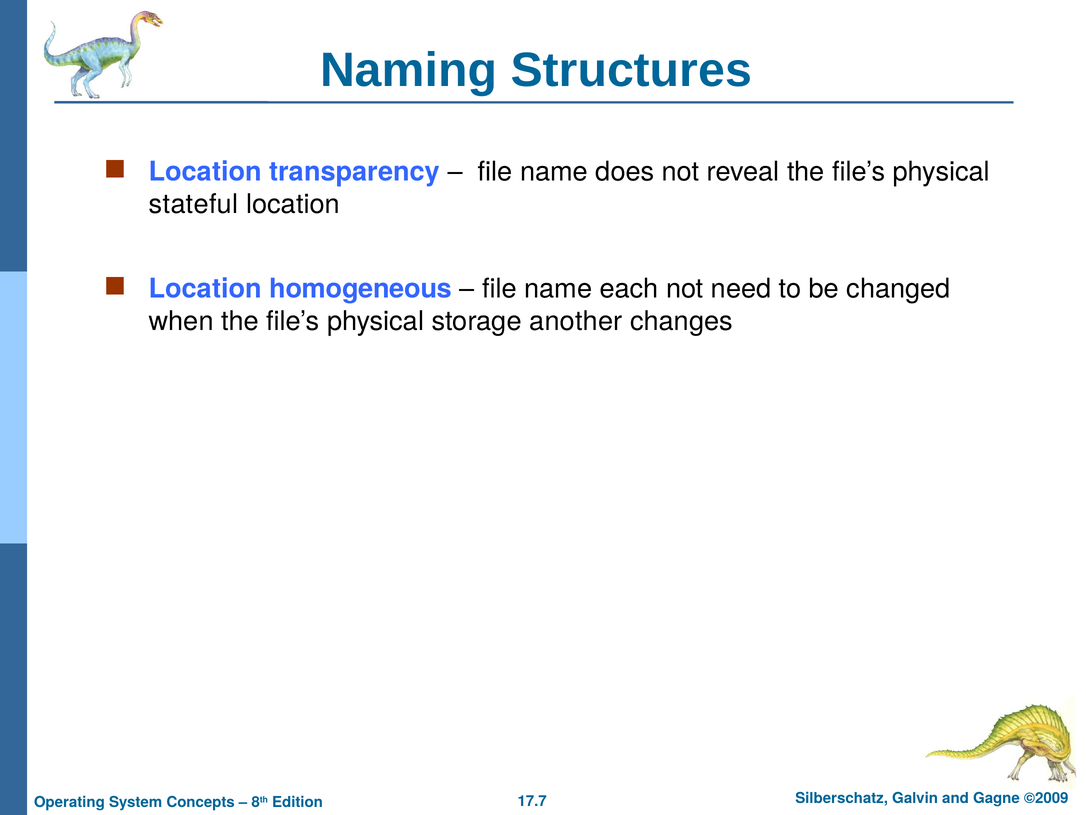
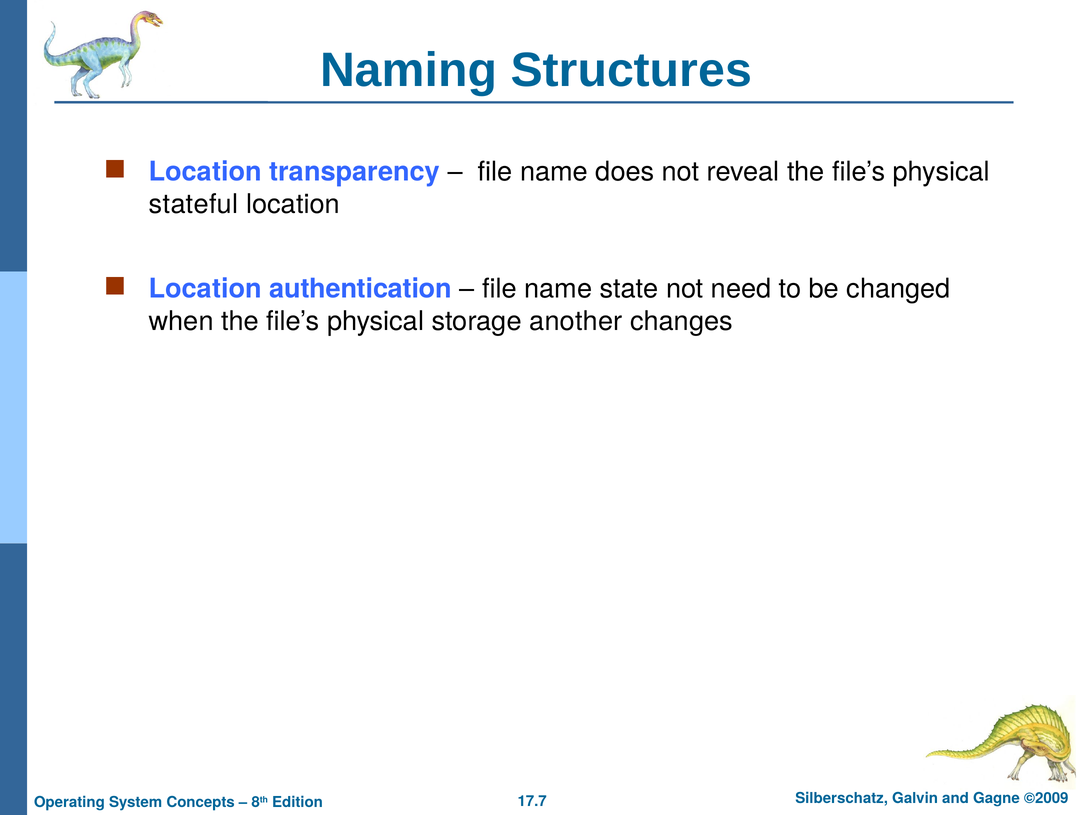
homogeneous: homogeneous -> authentication
each: each -> state
